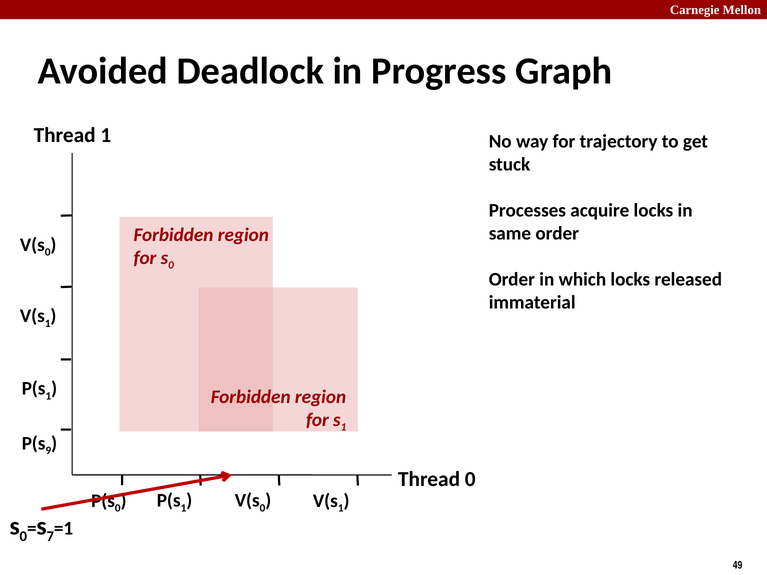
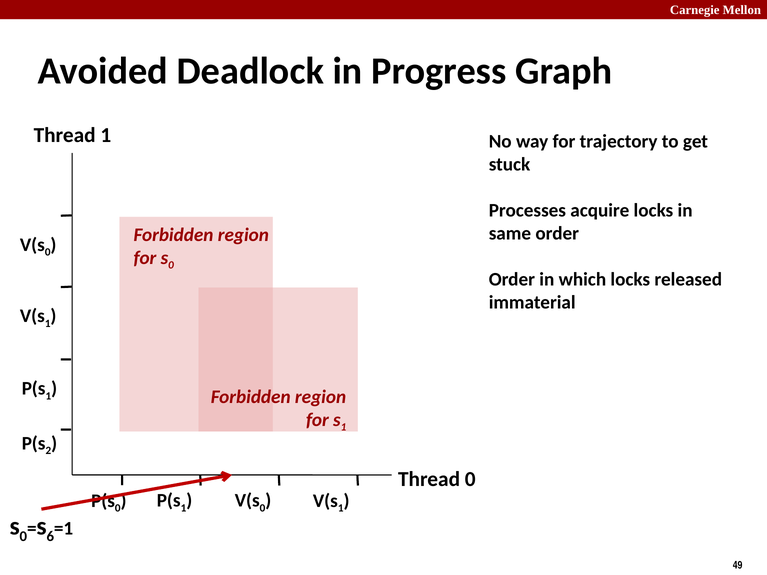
9: 9 -> 2
7: 7 -> 6
